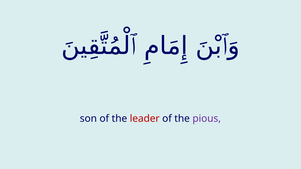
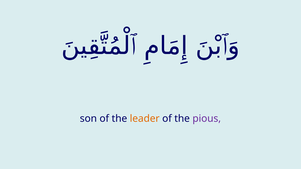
leader colour: red -> orange
